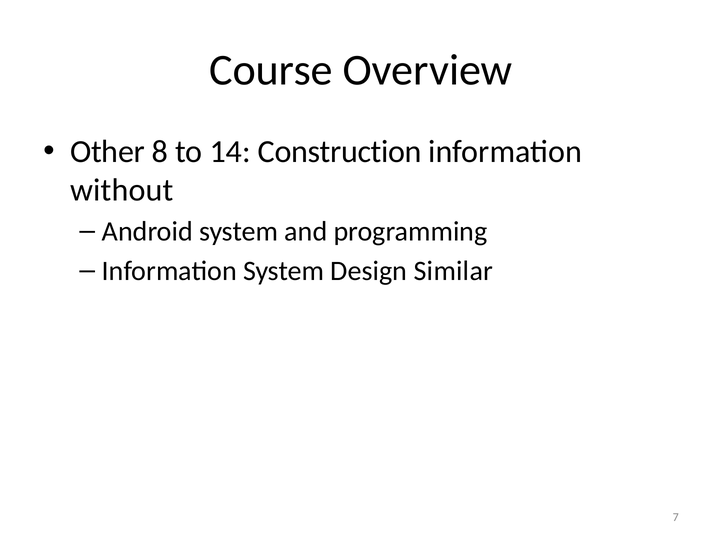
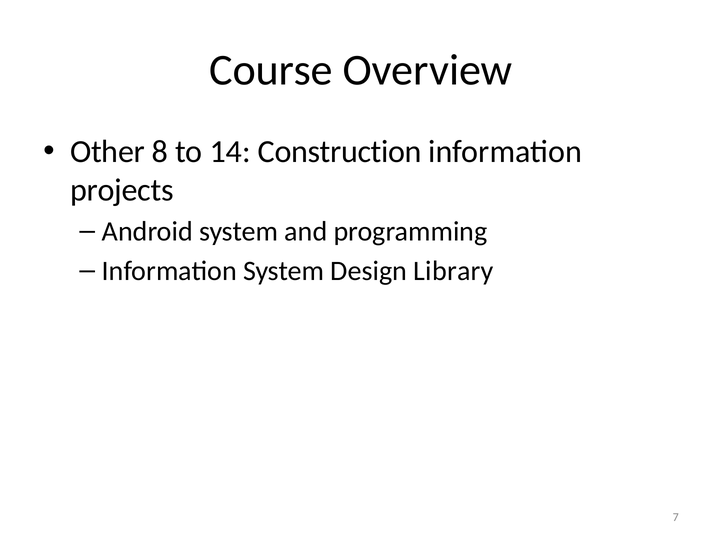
without: without -> projects
Similar: Similar -> Library
